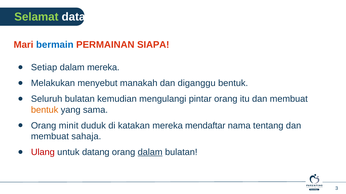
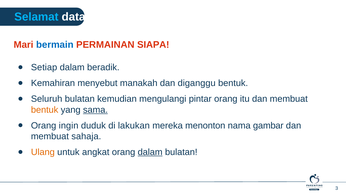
Selamat colour: light green -> light blue
dalam mereka: mereka -> beradik
Melakukan: Melakukan -> Kemahiran
sama underline: none -> present
minit: minit -> ingin
katakan: katakan -> lakukan
mendaftar: mendaftar -> menonton
tentang: tentang -> gambar
Ulang colour: red -> orange
untuk datang: datang -> angkat
